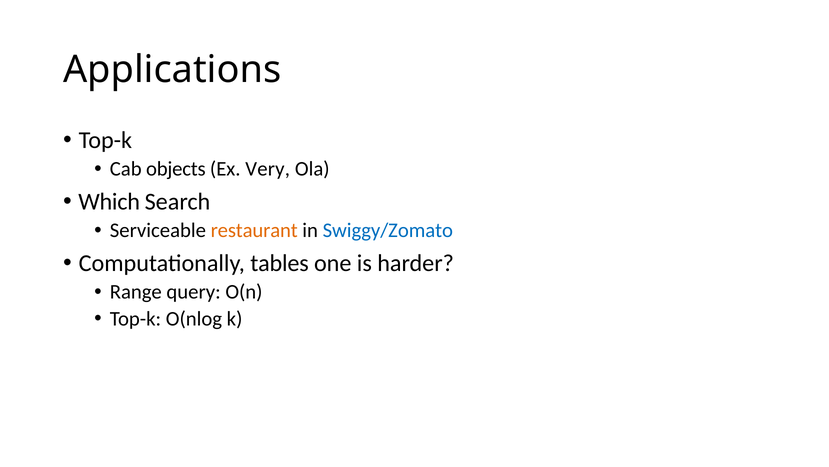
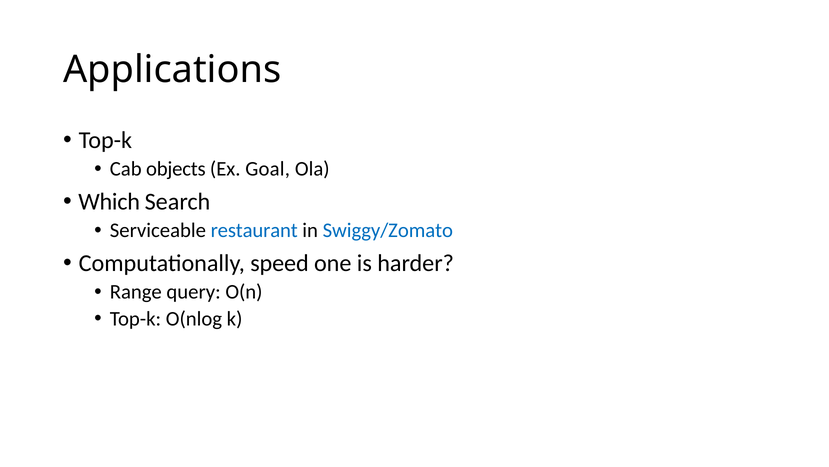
Very: Very -> Goal
restaurant colour: orange -> blue
tables: tables -> speed
